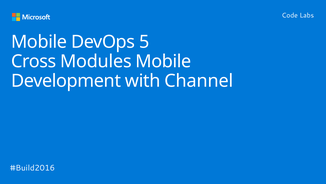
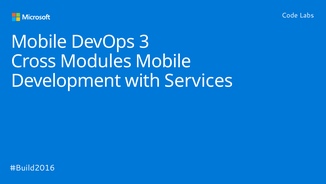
5: 5 -> 3
Channel: Channel -> Services
